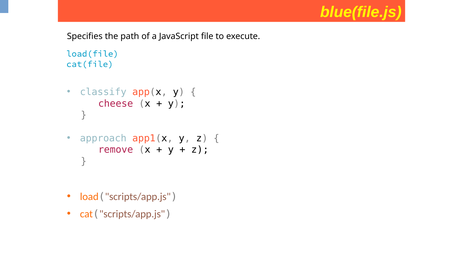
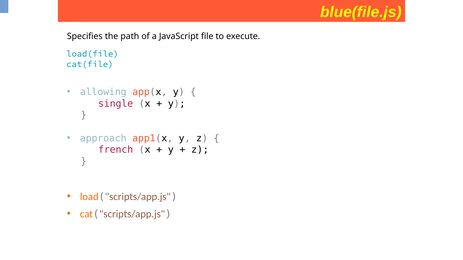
classify: classify -> allowing
cheese: cheese -> single
remove: remove -> french
